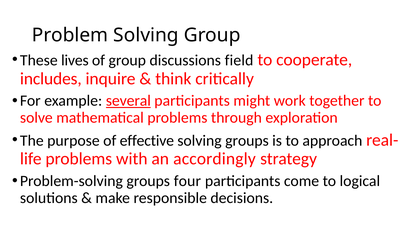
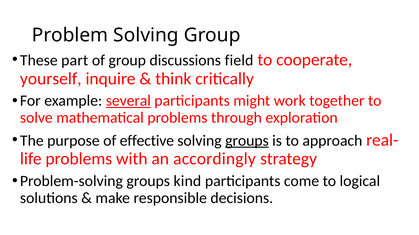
lives: lives -> part
includes: includes -> yourself
groups at (247, 141) underline: none -> present
four: four -> kind
